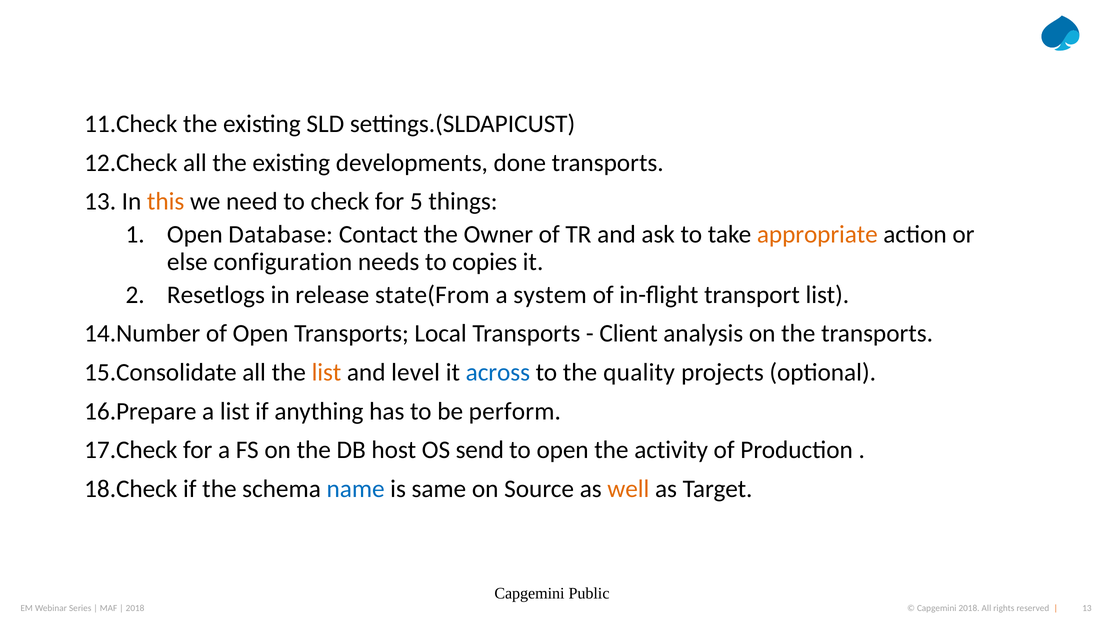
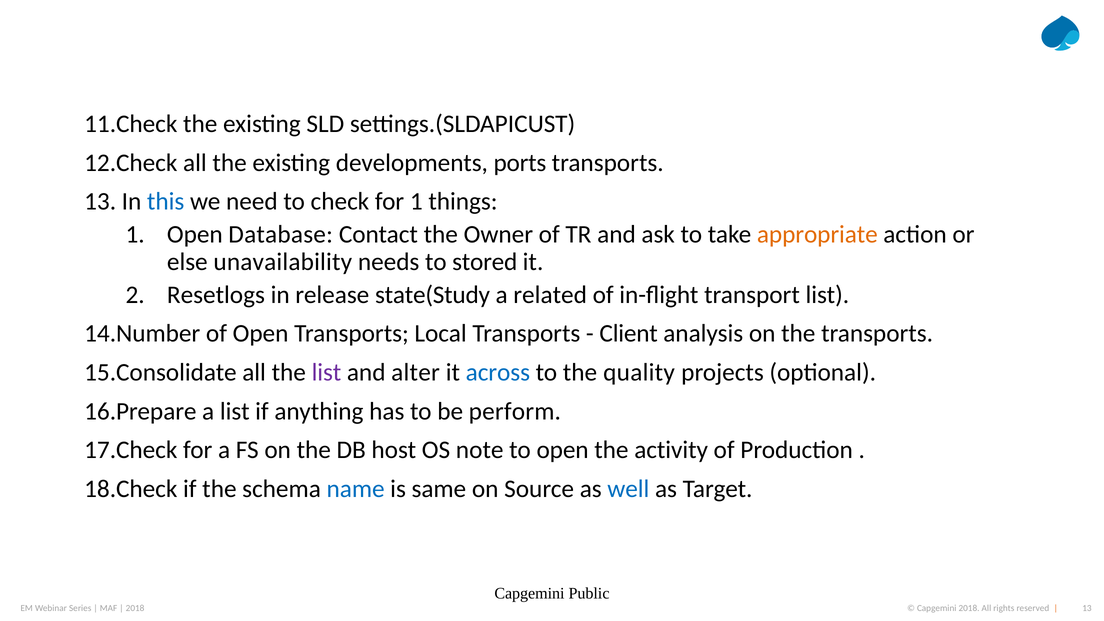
done: done -> ports
this colour: orange -> blue
for 5: 5 -> 1
configuration: configuration -> unavailability
copies: copies -> stored
state(From: state(From -> state(Study
system: system -> related
list at (326, 372) colour: orange -> purple
level: level -> alter
send: send -> note
well colour: orange -> blue
